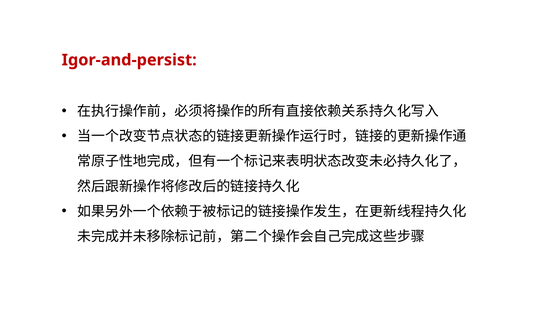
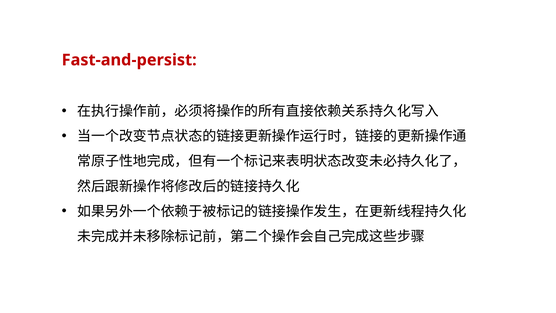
Igor-and-persist: Igor-and-persist -> Fast-and-persist
